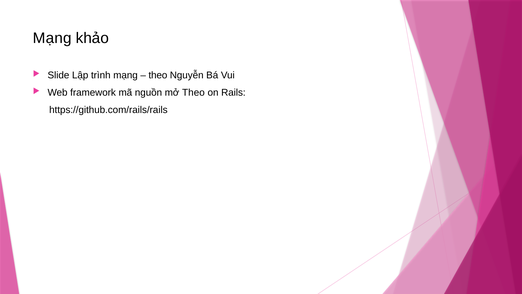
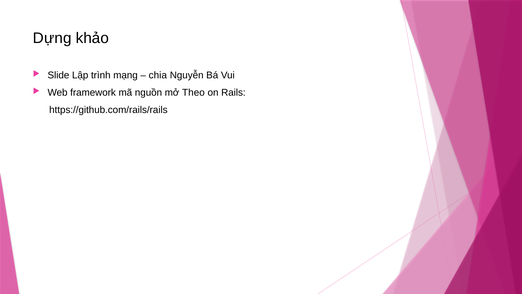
Mạng at (52, 38): Mạng -> Dựng
theo at (158, 75): theo -> chia
